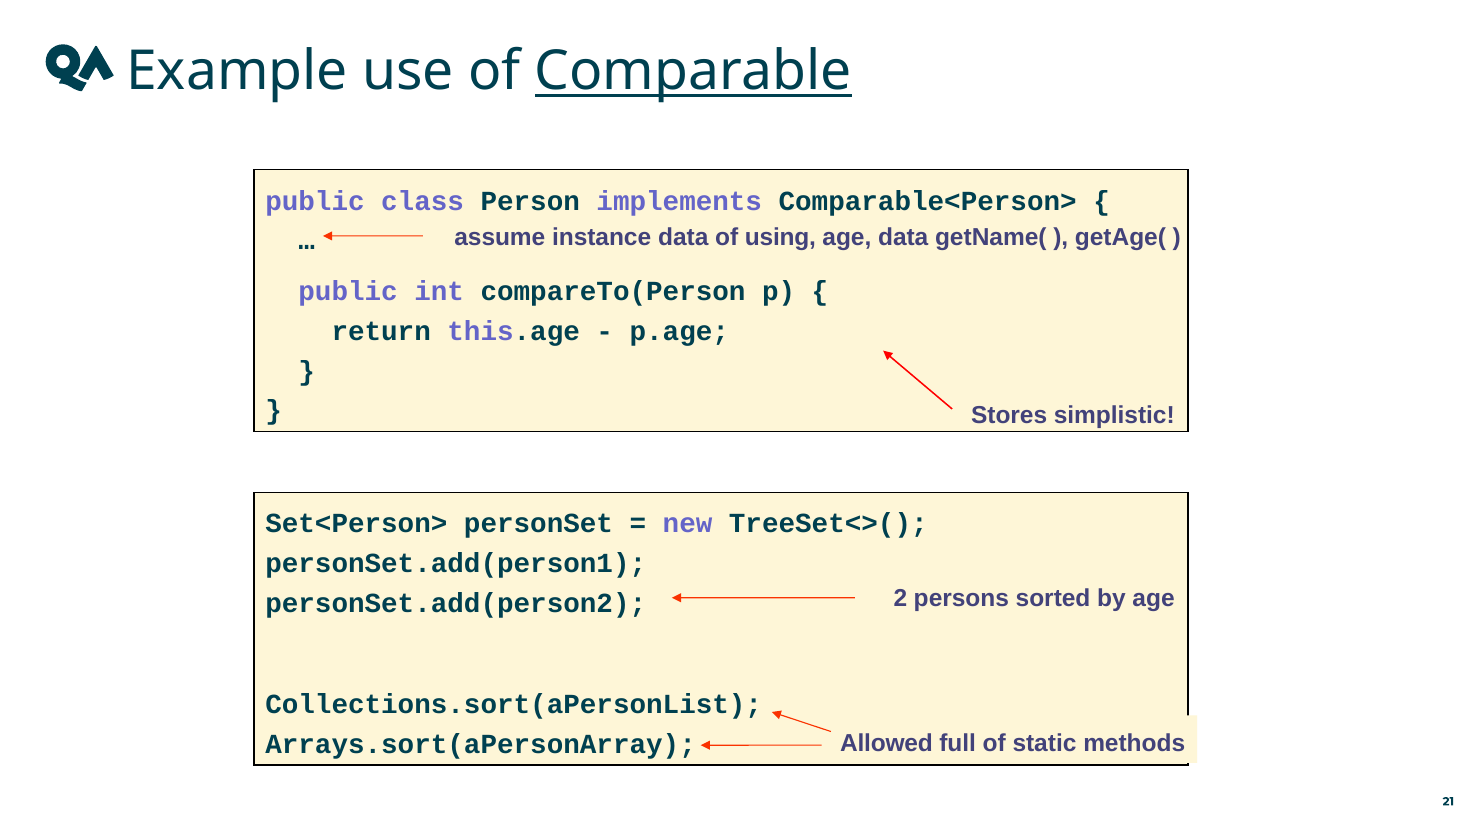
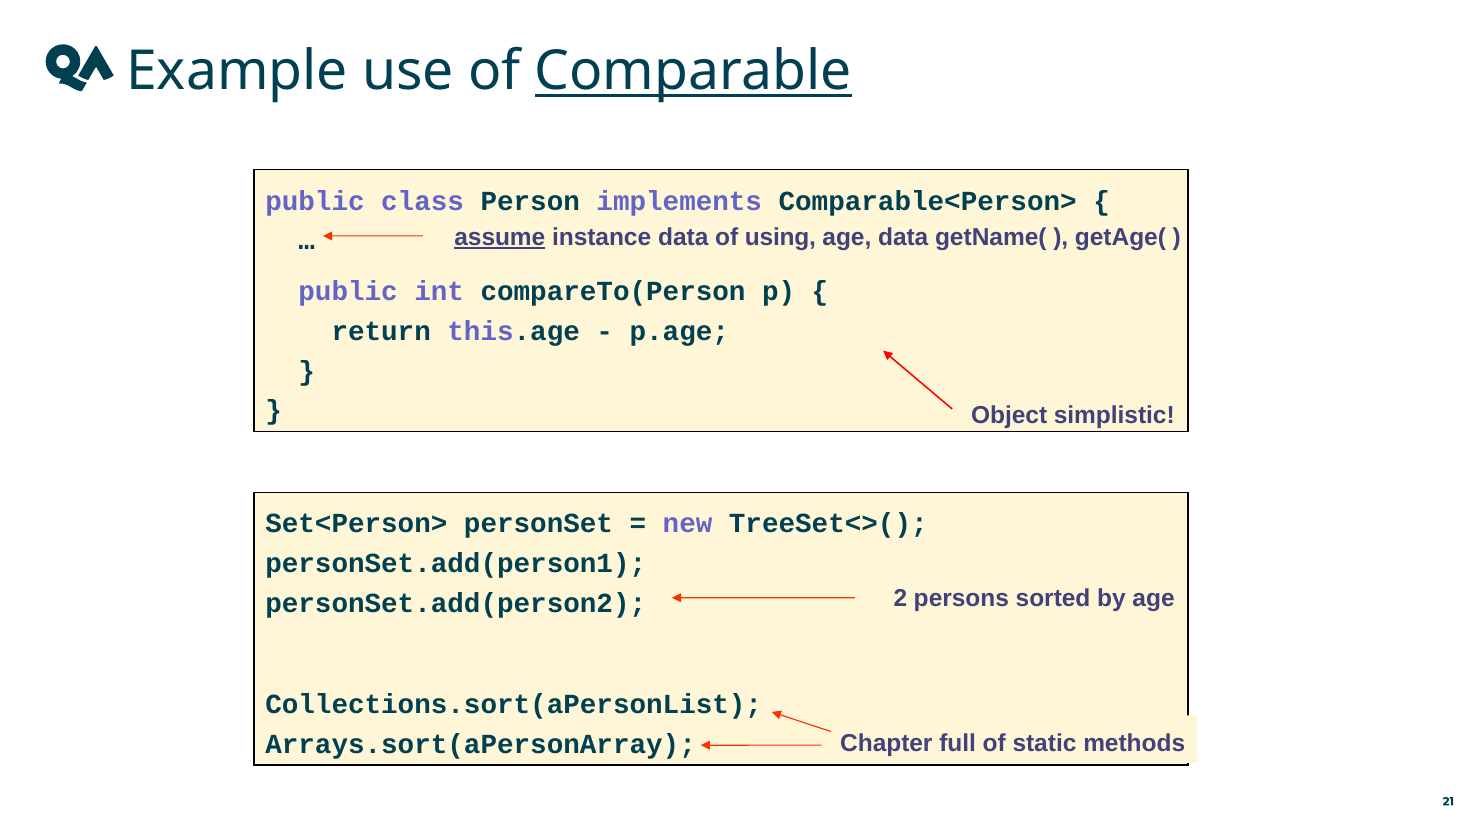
assume underline: none -> present
Stores: Stores -> Object
Allowed: Allowed -> Chapter
